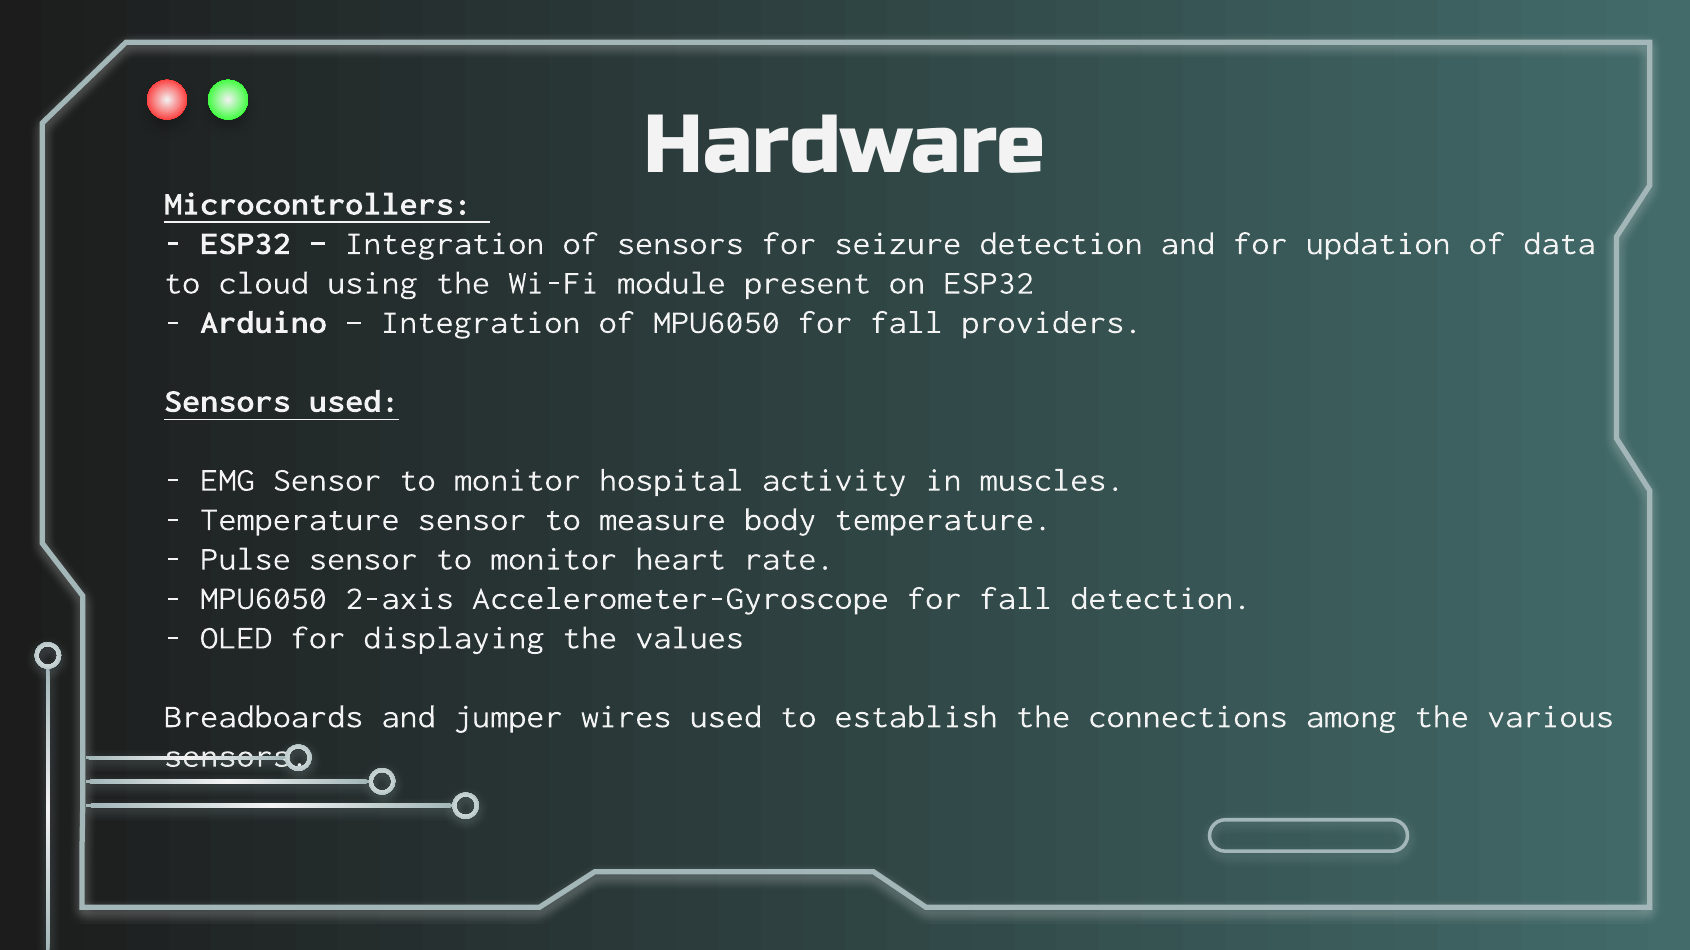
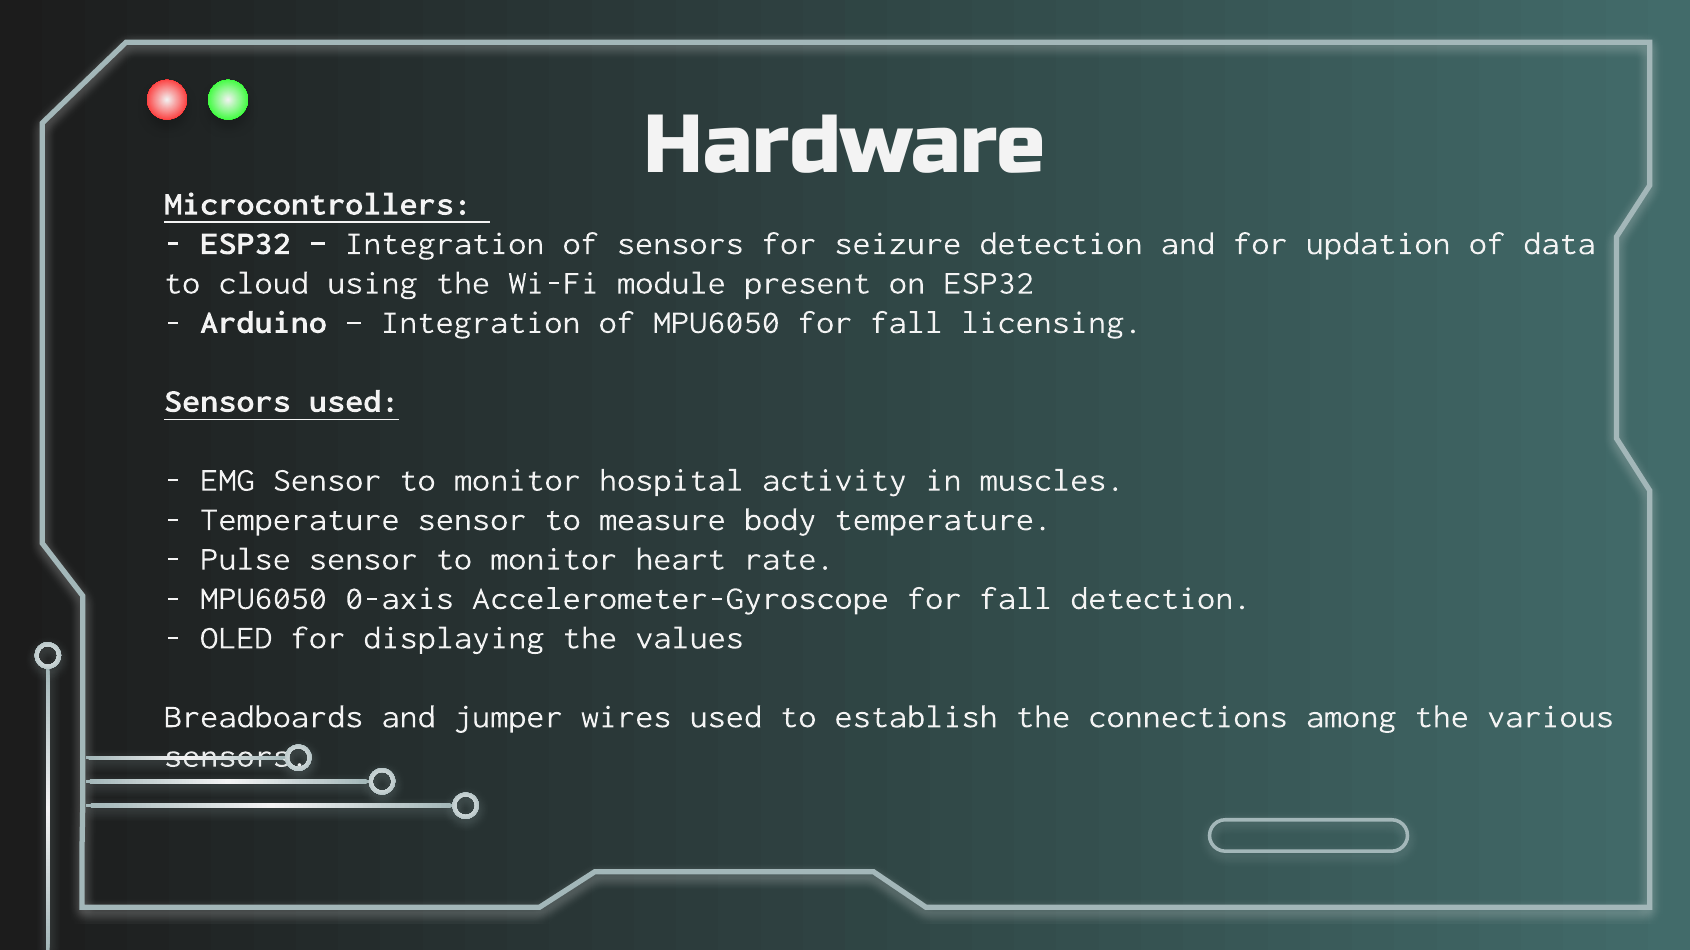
providers: providers -> licensing
2-axis: 2-axis -> 0-axis
